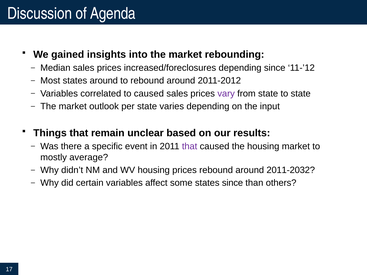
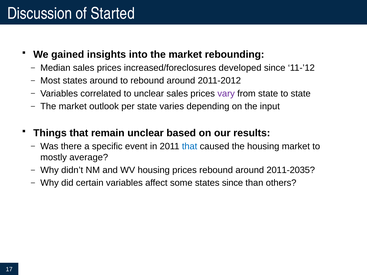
Agenda: Agenda -> Started
increased/foreclosures depending: depending -> developed
to caused: caused -> unclear
that at (190, 146) colour: purple -> blue
2011-2032: 2011-2032 -> 2011-2035
